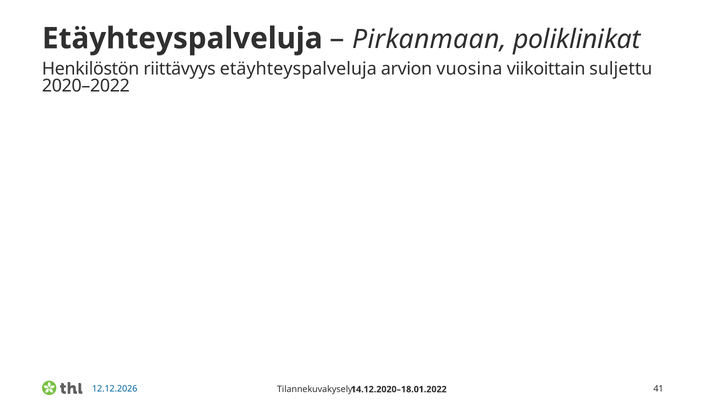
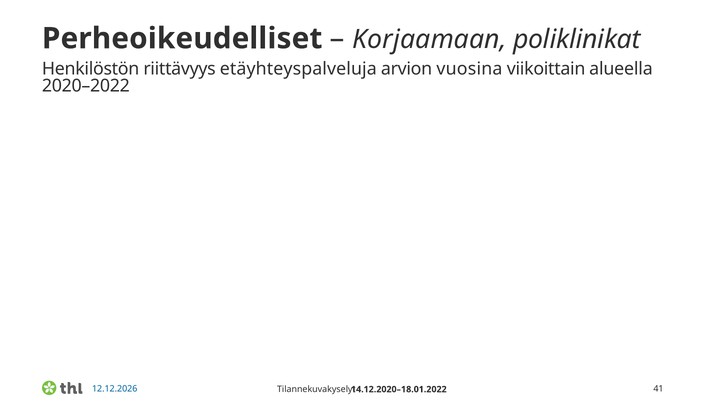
Etäyhteyspalveluja at (182, 38): Etäyhteyspalveluja -> Perheoikeudelliset
Pirkanmaan: Pirkanmaan -> Korjaamaan
suljettu: suljettu -> alueella
